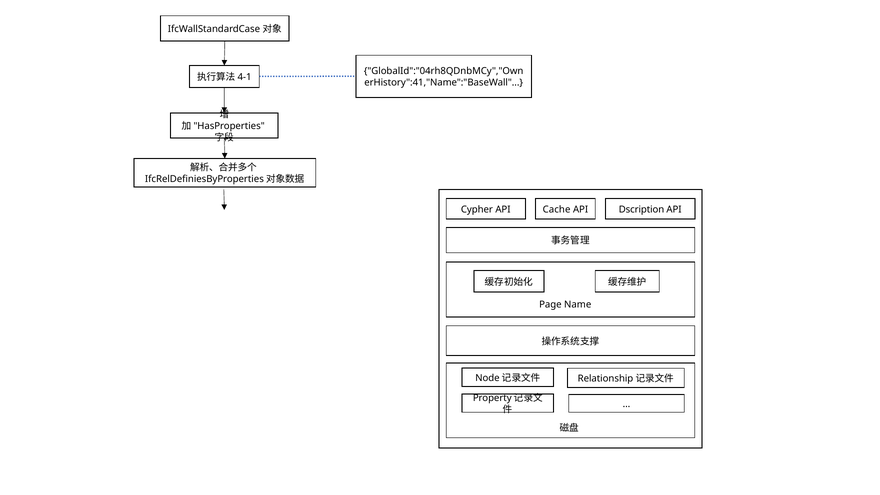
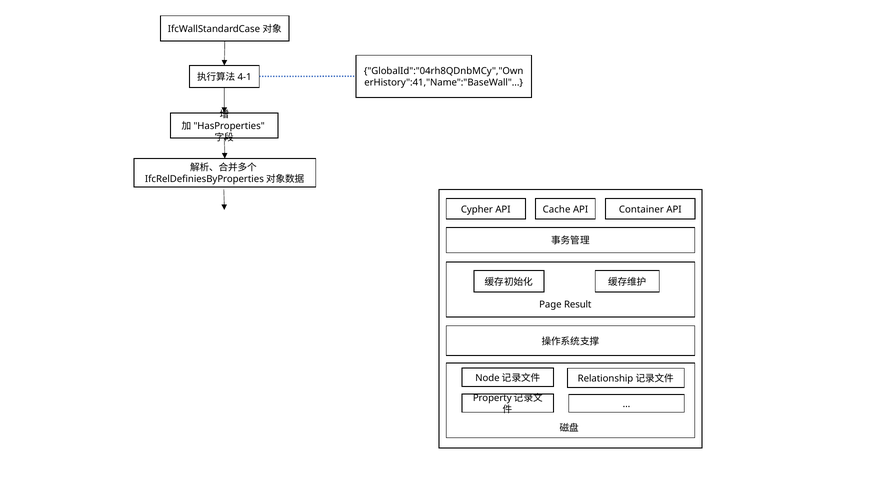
Dscription: Dscription -> Container
Name: Name -> Result
